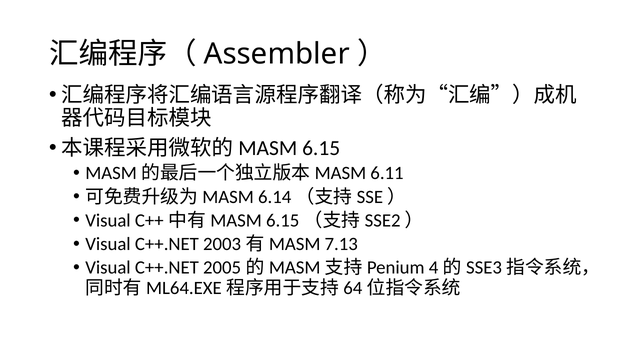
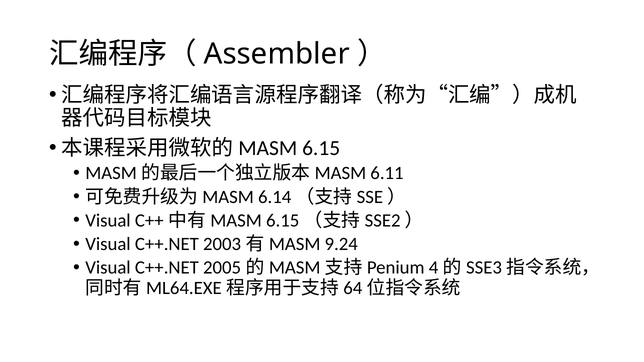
7.13: 7.13 -> 9.24
